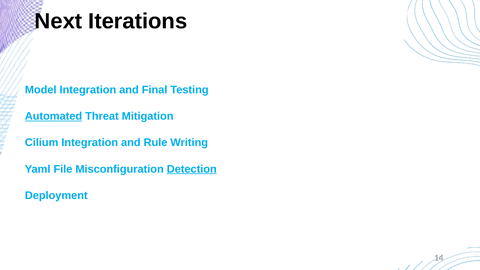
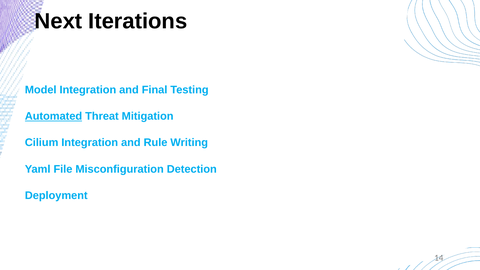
Detection underline: present -> none
